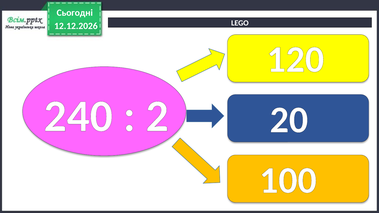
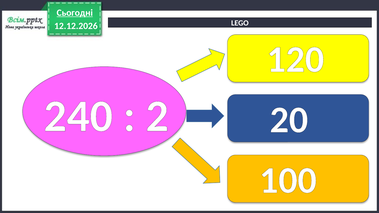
Сьогодні underline: none -> present
